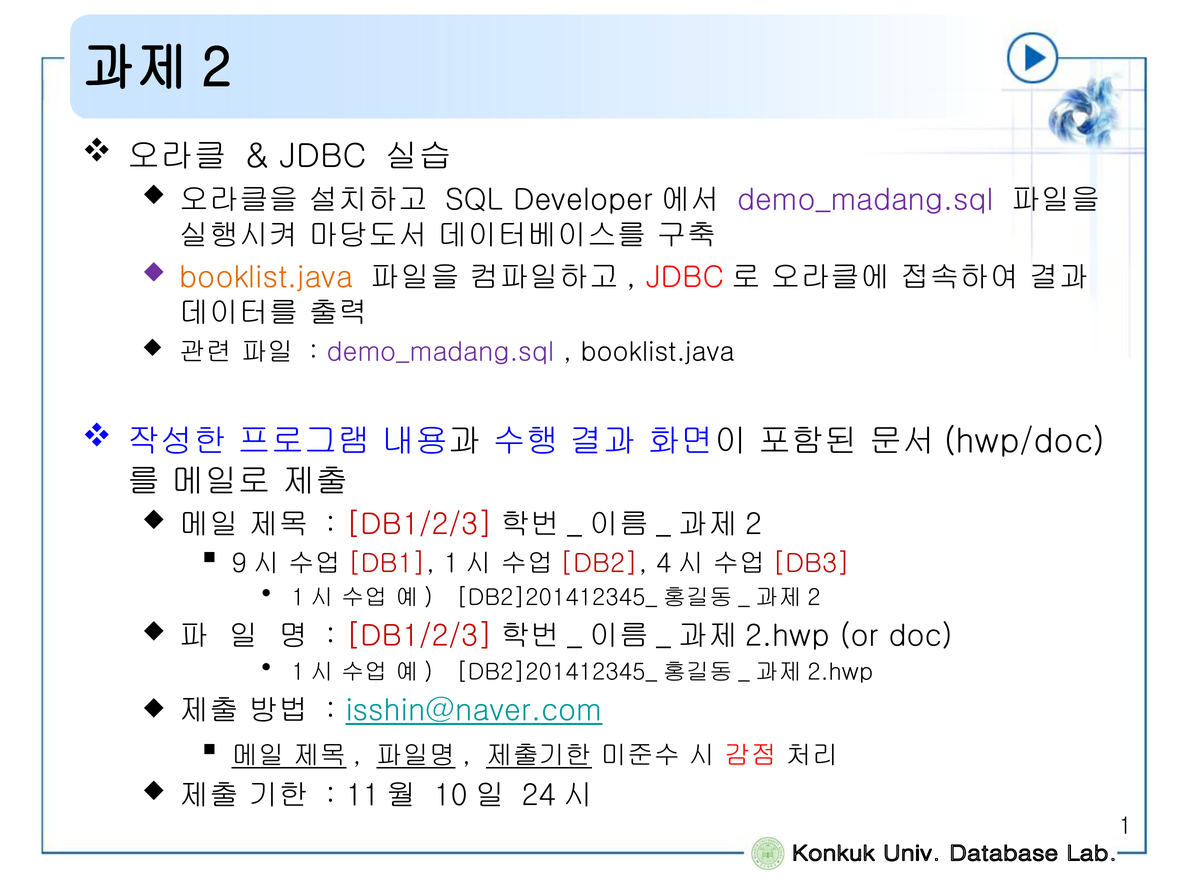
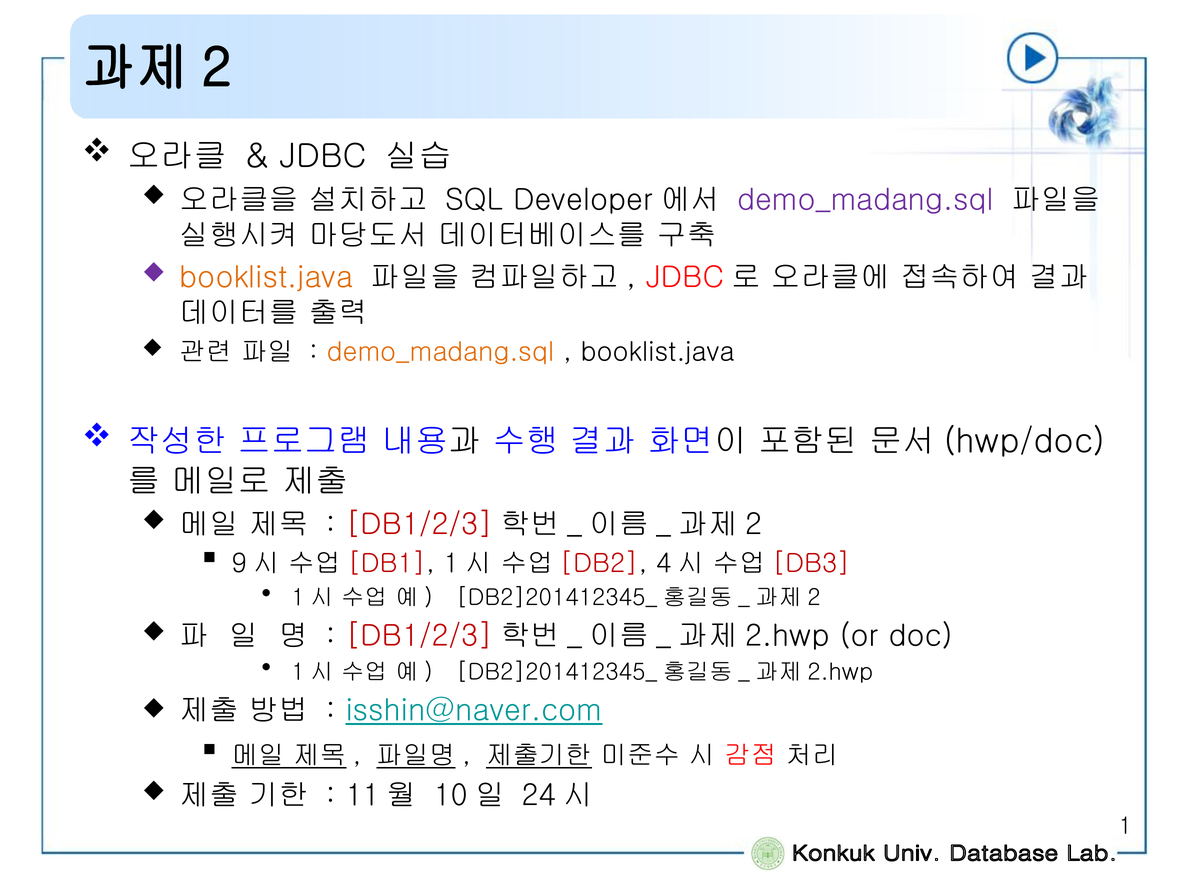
demo_madang.sql at (441, 352) colour: purple -> orange
